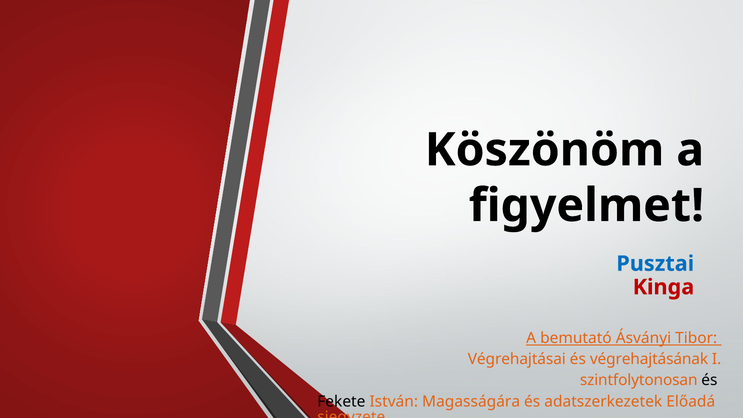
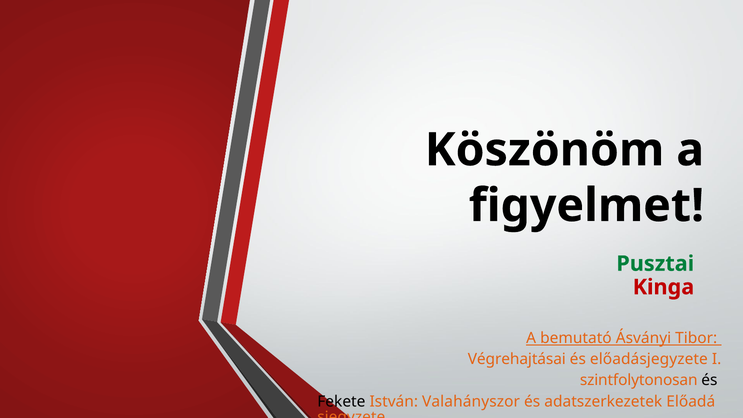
Pusztai colour: blue -> green
végrehajtásának: végrehajtásának -> előadásjegyzete
Magasságára: Magasságára -> Valahányszor
